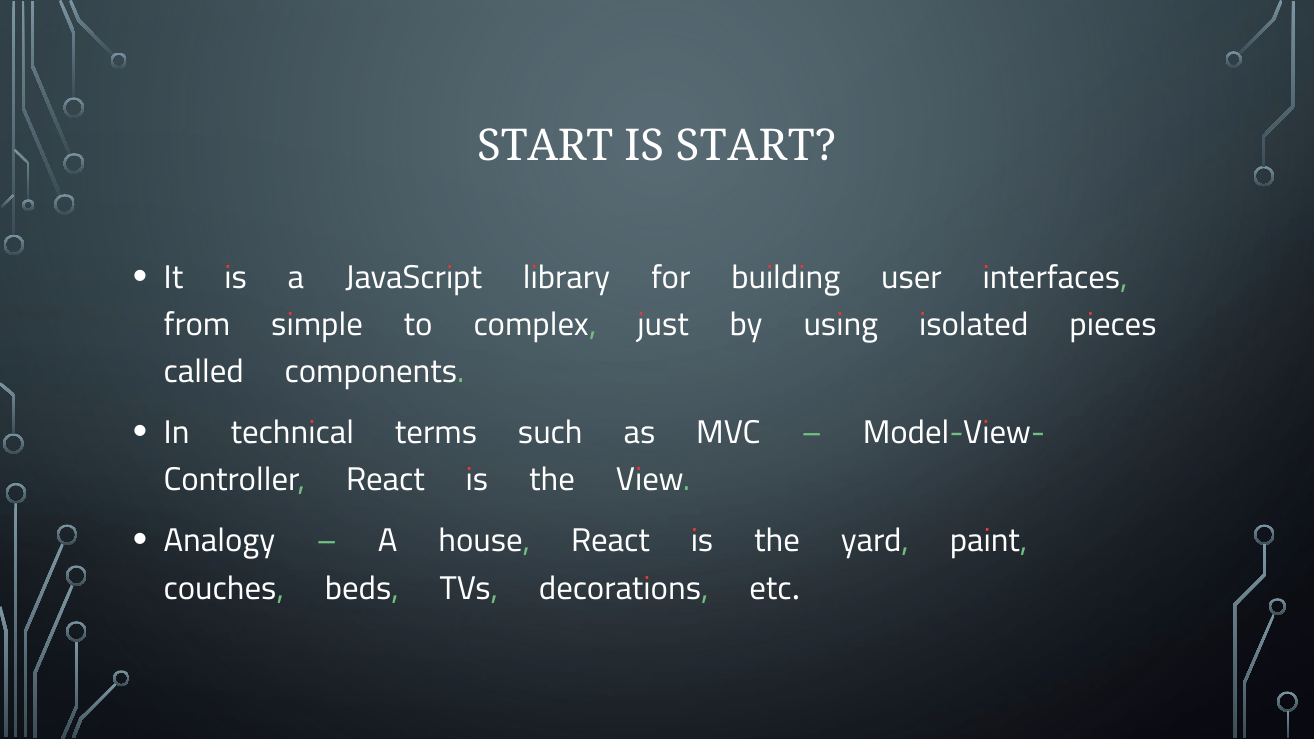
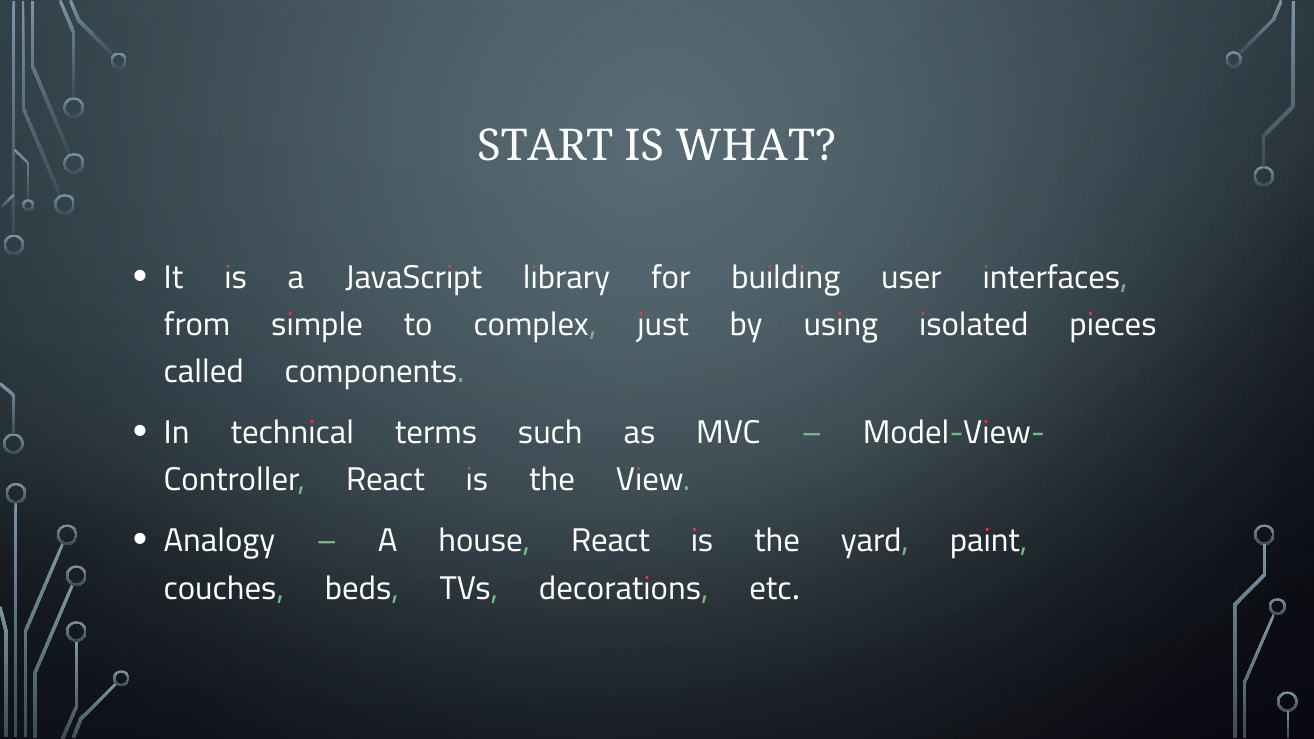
IS START: START -> WHAT
